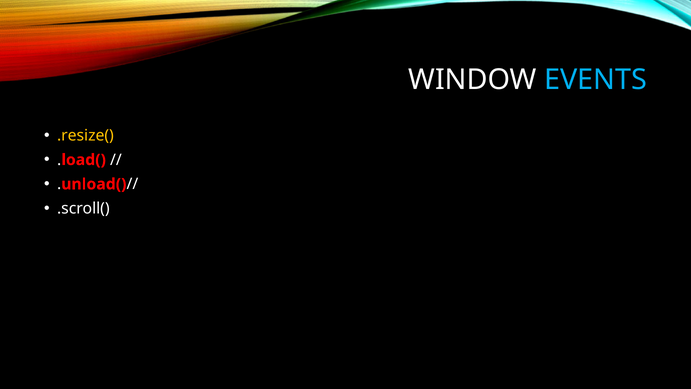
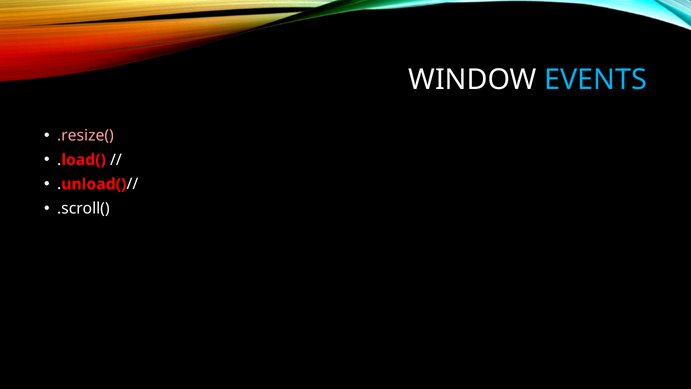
.resize( colour: yellow -> pink
